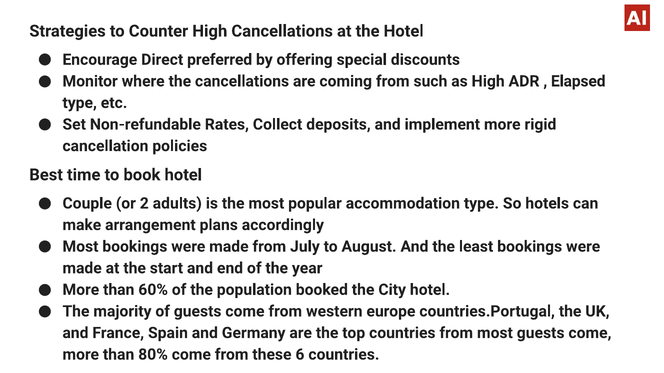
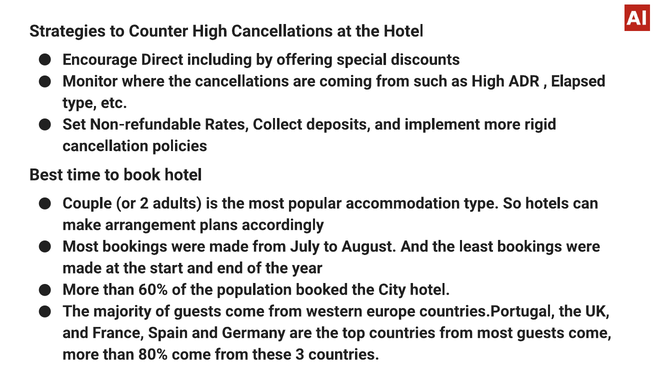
preferred: preferred -> including
6: 6 -> 3
